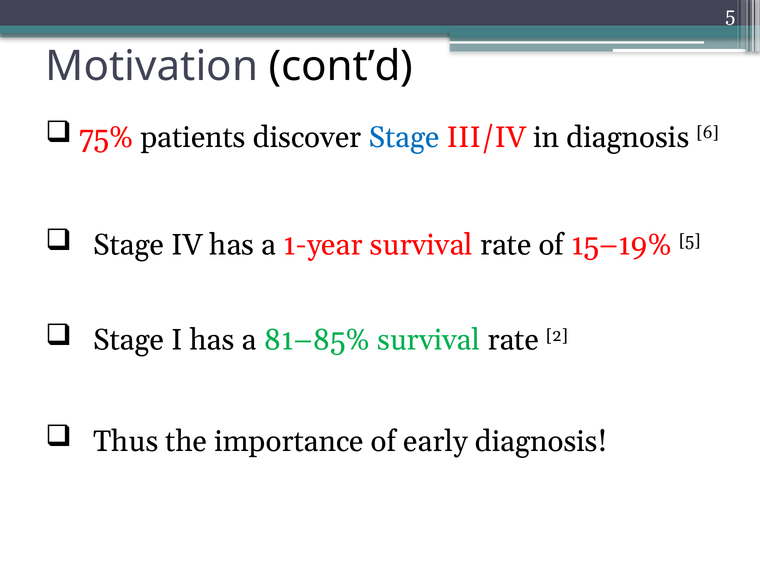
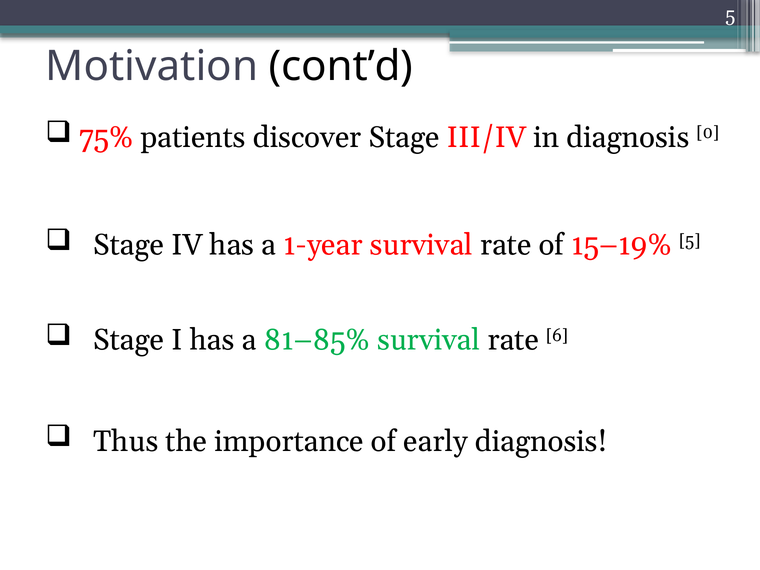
Stage at (404, 138) colour: blue -> black
6: 6 -> 0
2: 2 -> 6
